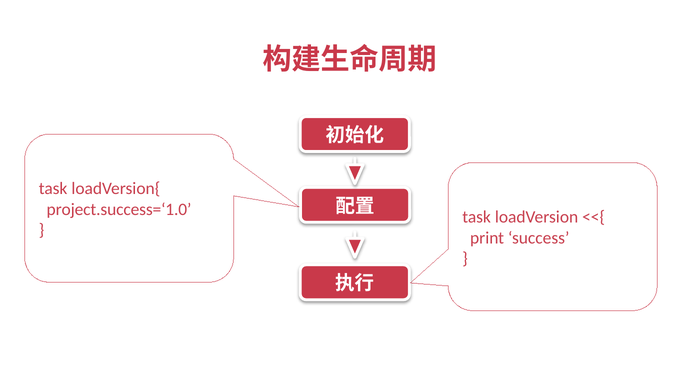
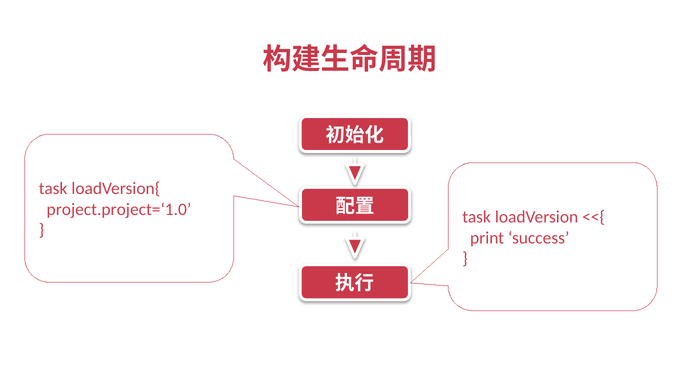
project.success=‘1.0: project.success=‘1.0 -> project.project=‘1.0
